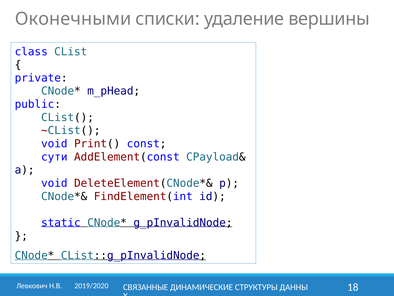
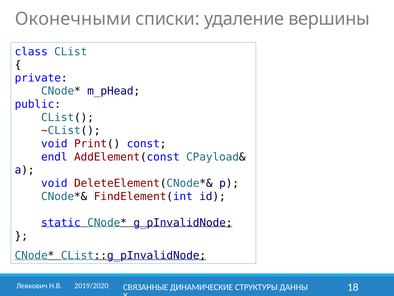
сути: сути -> endl
